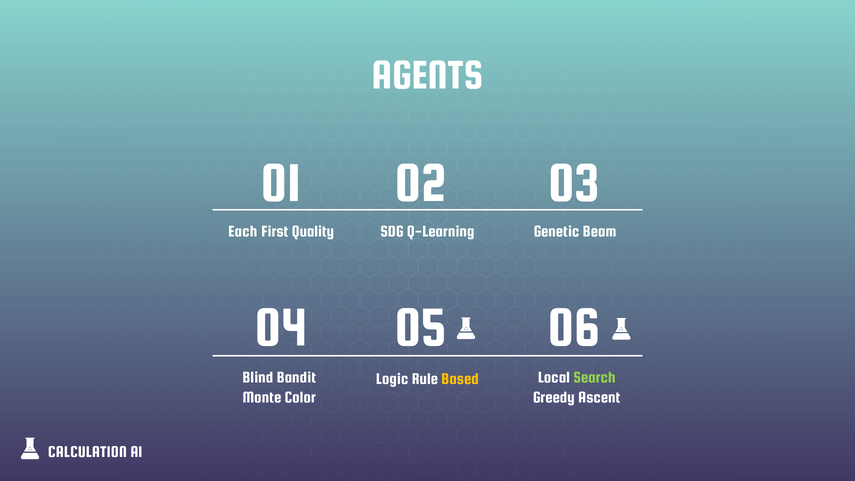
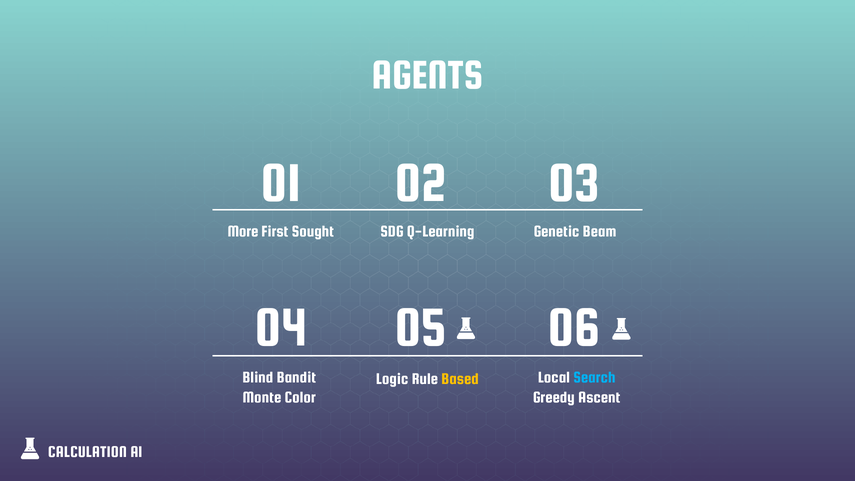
Each: Each -> More
Quality: Quality -> Sought
Search colour: light green -> light blue
